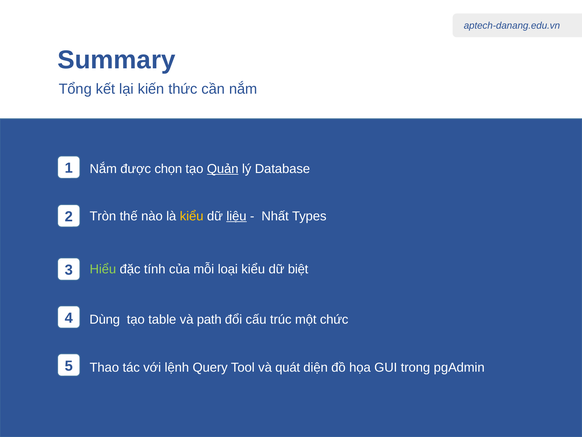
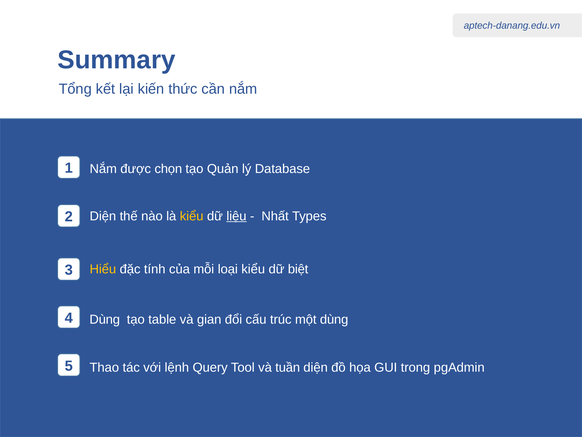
Quản underline: present -> none
Tròn at (103, 216): Tròn -> Diện
Hiểu colour: light green -> yellow
path: path -> gian
một chức: chức -> dùng
quát: quát -> tuần
